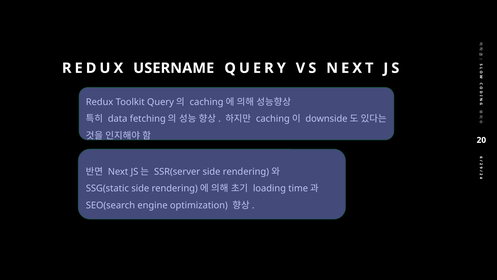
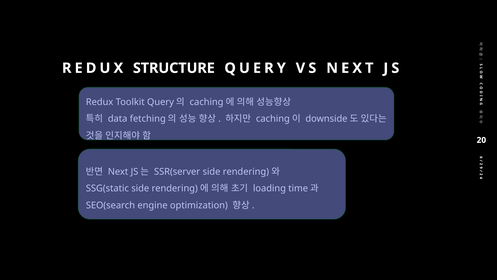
USERNAME: USERNAME -> STRUCTURE
